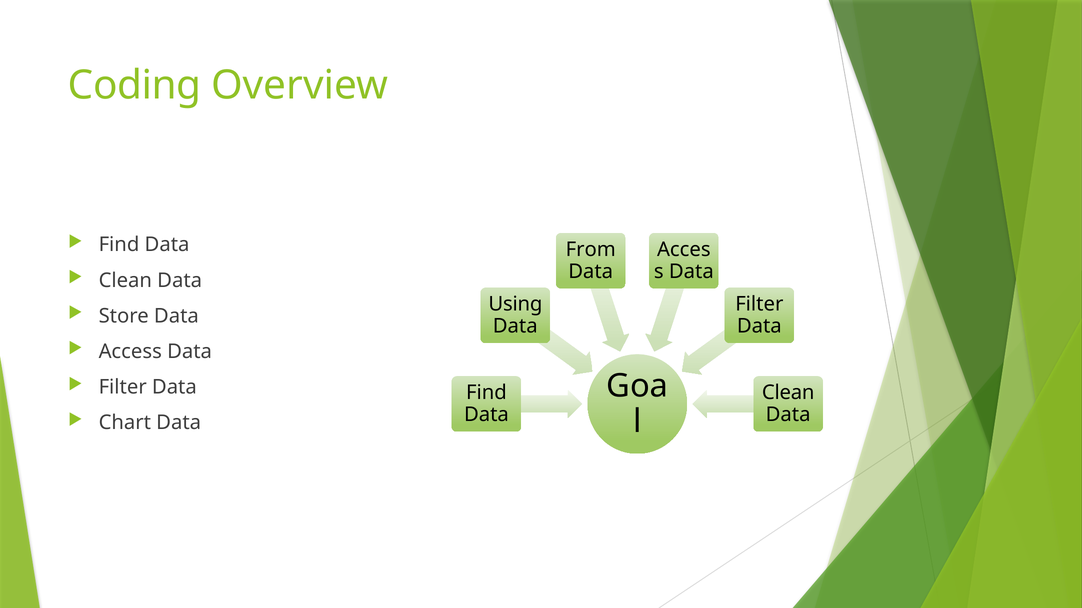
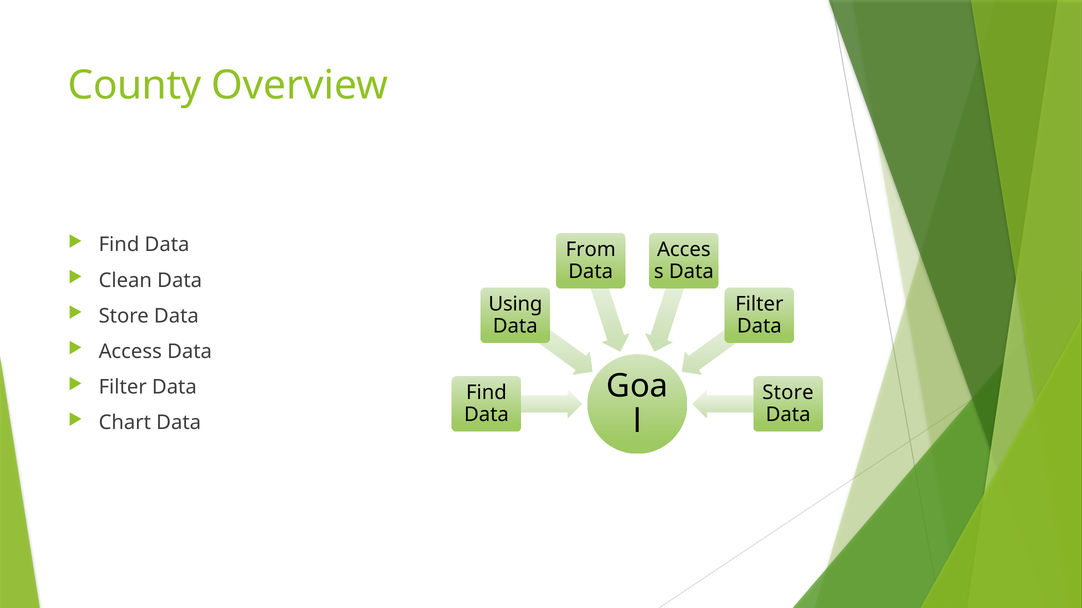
Coding: Coding -> County
Clean at (788, 393): Clean -> Store
